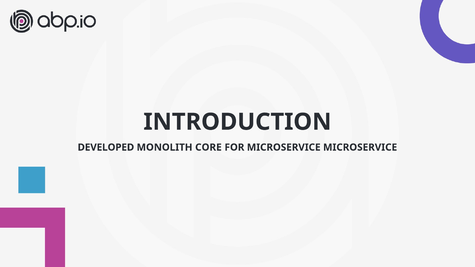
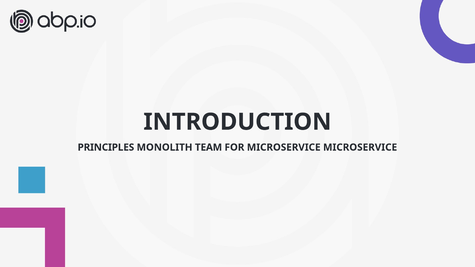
DEVELOPED: DEVELOPED -> PRINCIPLES
CORE: CORE -> TEAM
